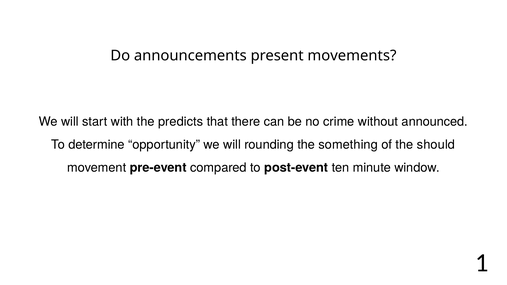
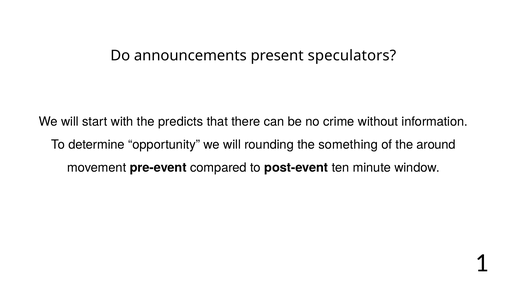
movements: movements -> speculators
announced: announced -> information
should: should -> around
